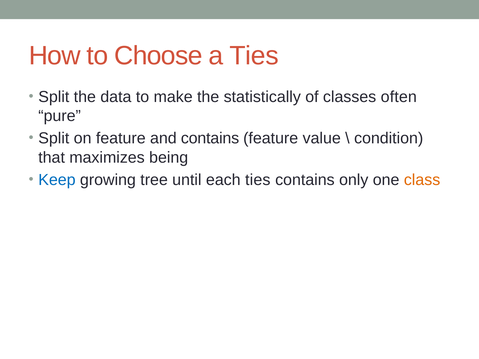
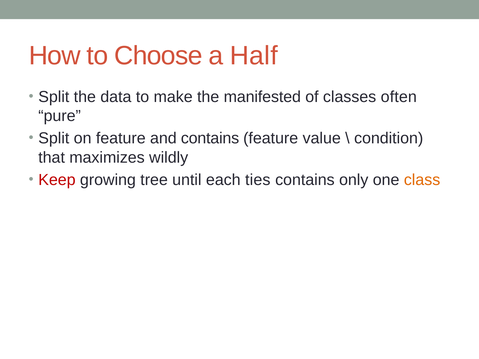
a Ties: Ties -> Half
statistically: statistically -> manifested
being: being -> wildly
Keep colour: blue -> red
